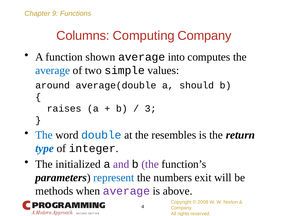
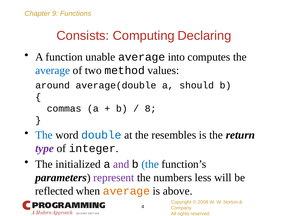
Columns: Columns -> Consists
Computing Company: Company -> Declaring
shown: shown -> unable
simple: simple -> method
raises: raises -> commas
3: 3 -> 8
type colour: blue -> purple
the at (150, 164) colour: purple -> blue
represent colour: blue -> purple
exit: exit -> less
methods: methods -> reflected
average at (126, 191) colour: purple -> orange
